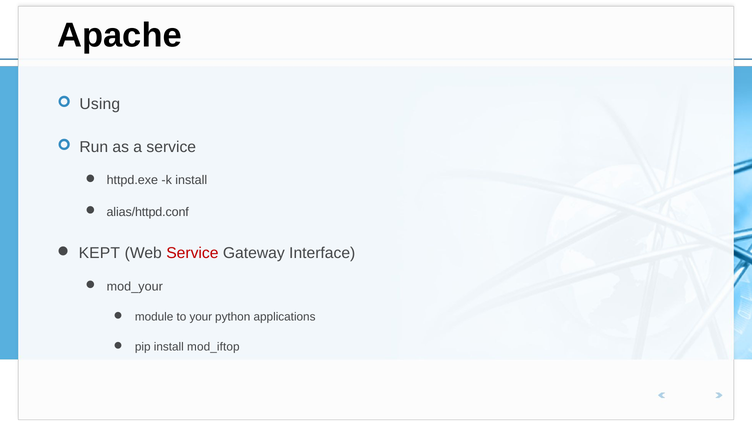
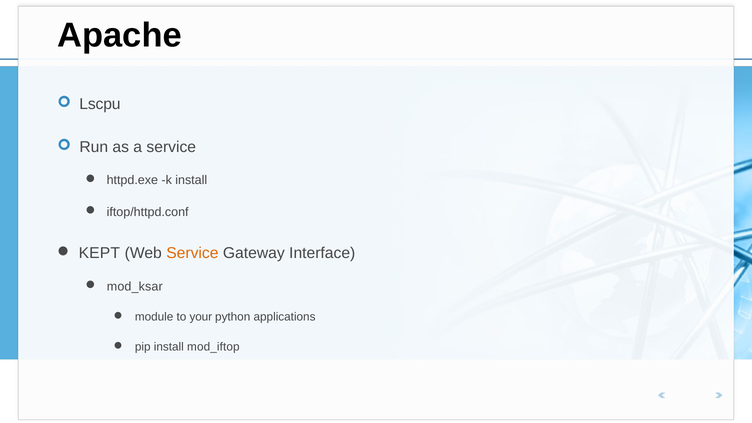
Using: Using -> Lscpu
alias/httpd.conf: alias/httpd.conf -> iftop/httpd.conf
Service at (192, 253) colour: red -> orange
mod_your: mod_your -> mod_ksar
